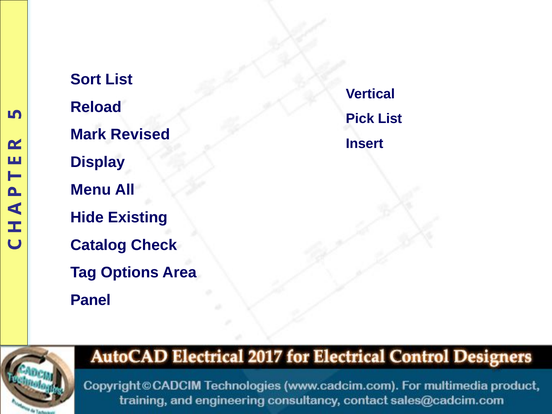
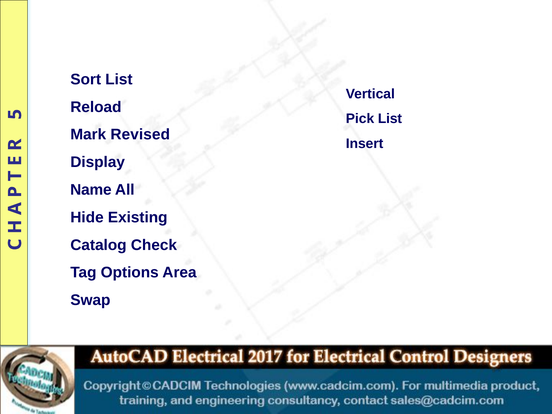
Menu: Menu -> Name
Panel: Panel -> Swap
